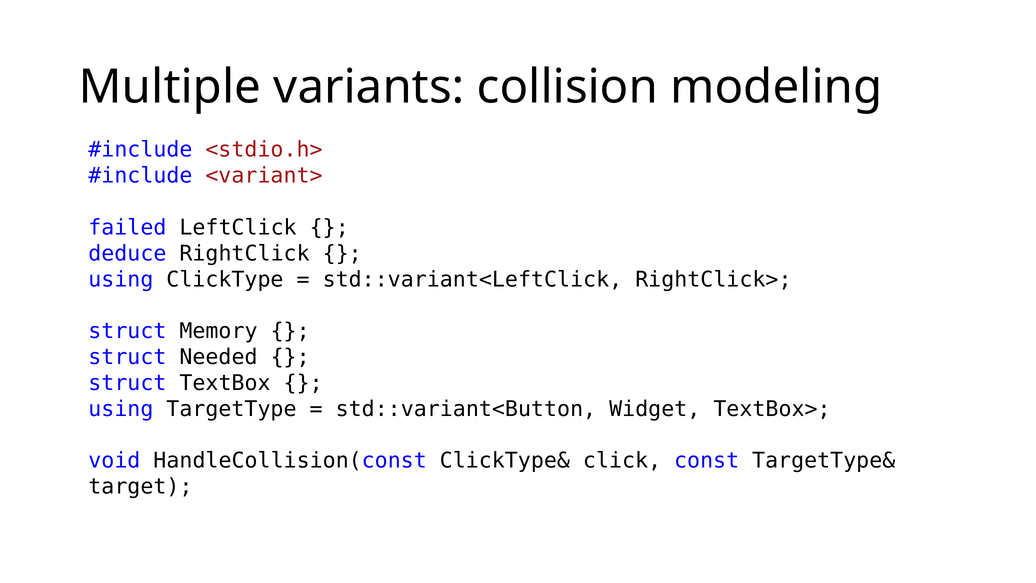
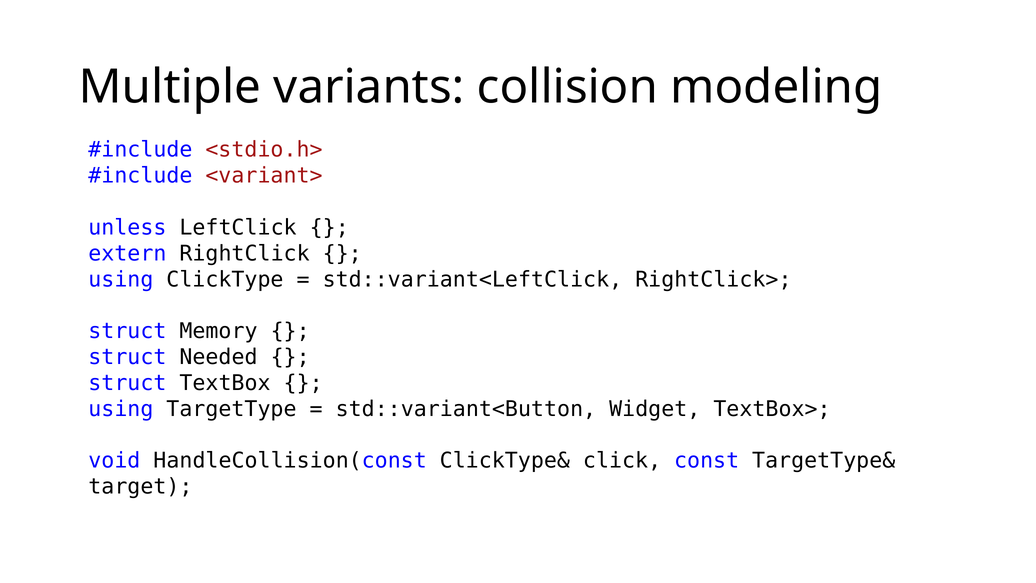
failed: failed -> unless
deduce: deduce -> extern
